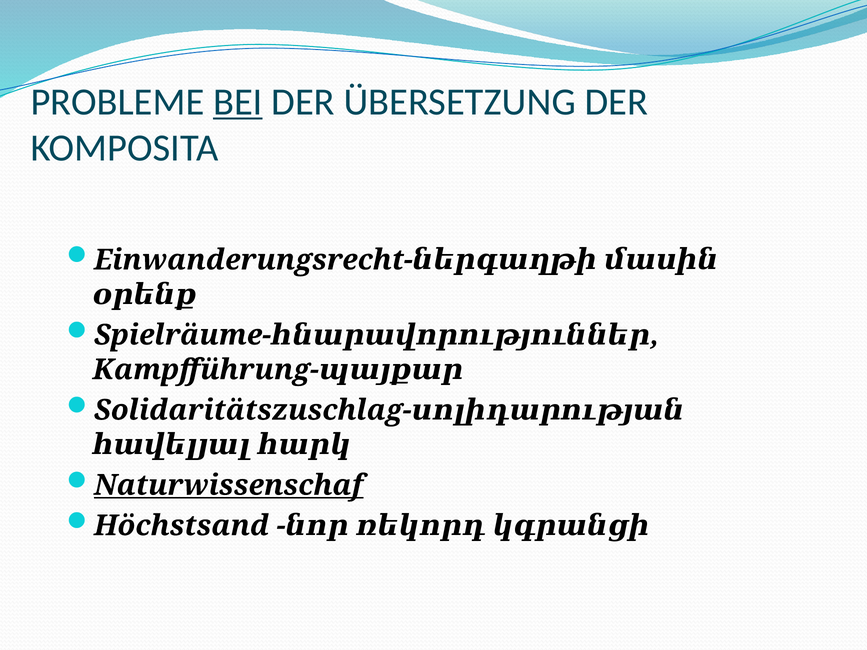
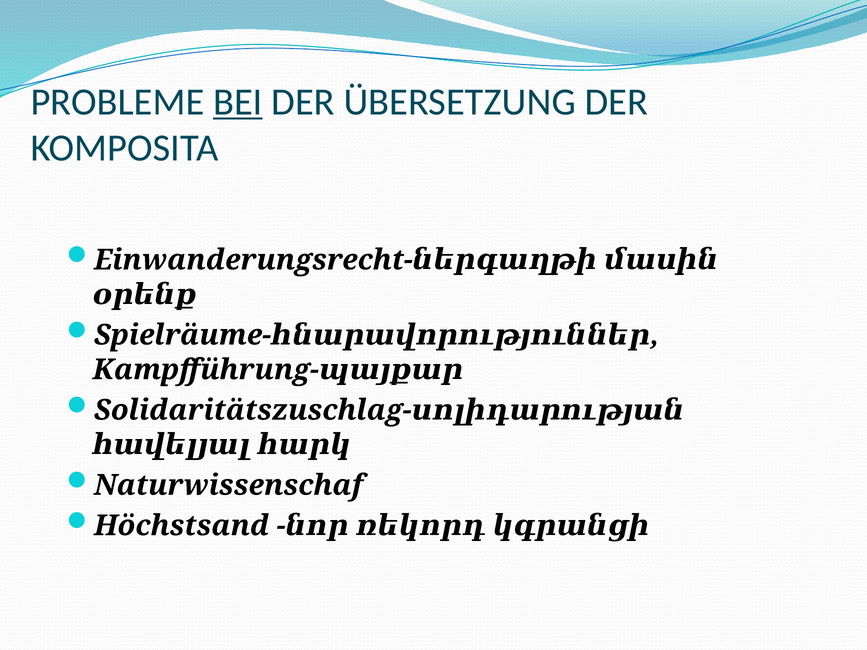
Naturwissenschaf underline: present -> none
